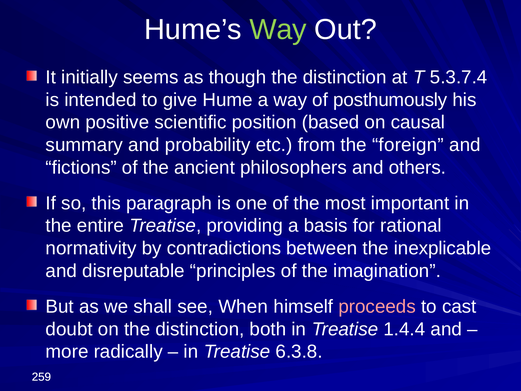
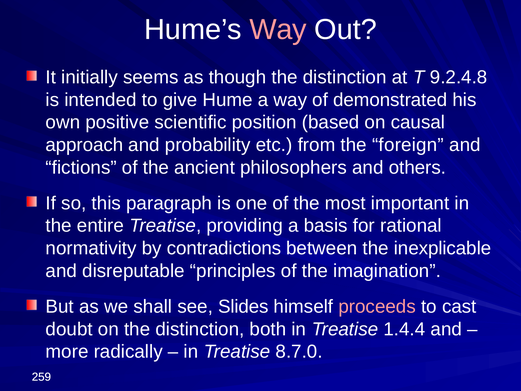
Way at (278, 30) colour: light green -> pink
5.3.7.4: 5.3.7.4 -> 9.2.4.8
posthumously: posthumously -> demonstrated
summary: summary -> approach
When: When -> Slides
6.3.8: 6.3.8 -> 8.7.0
